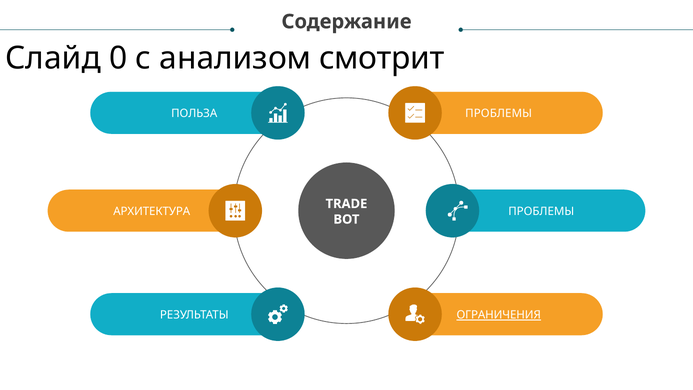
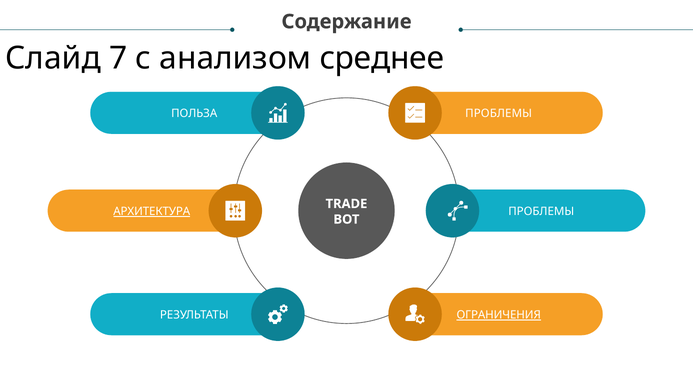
0: 0 -> 7
смотрит: смотрит -> среднее
АРХИТЕКТУРА underline: none -> present
